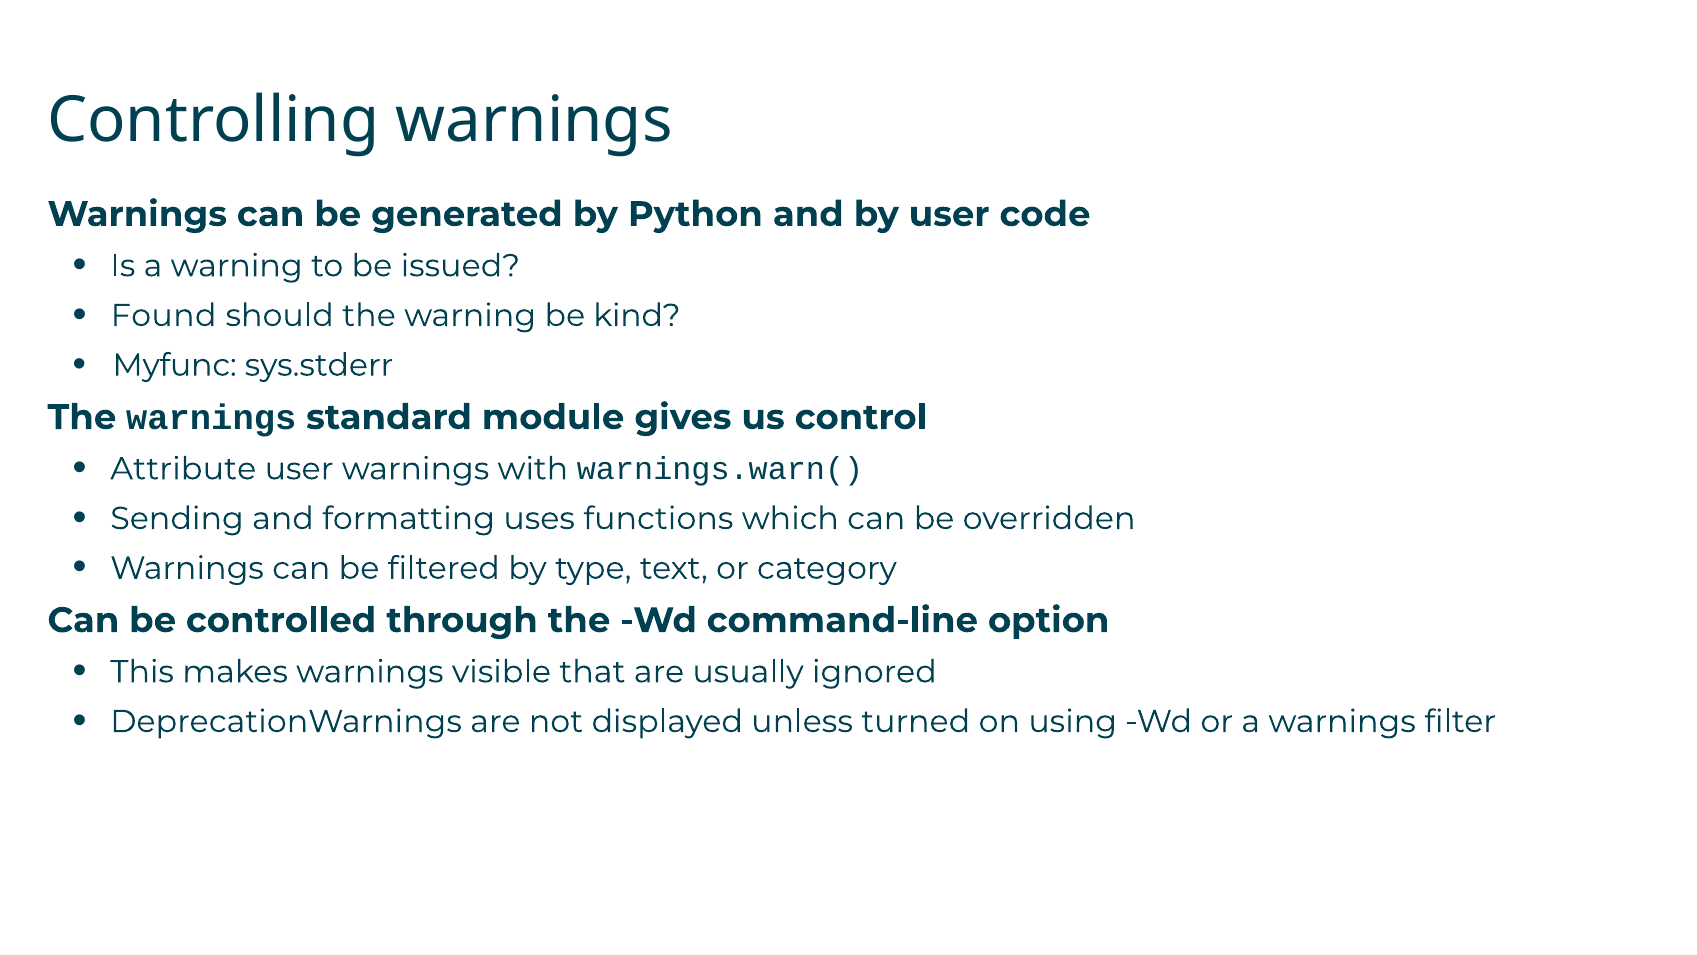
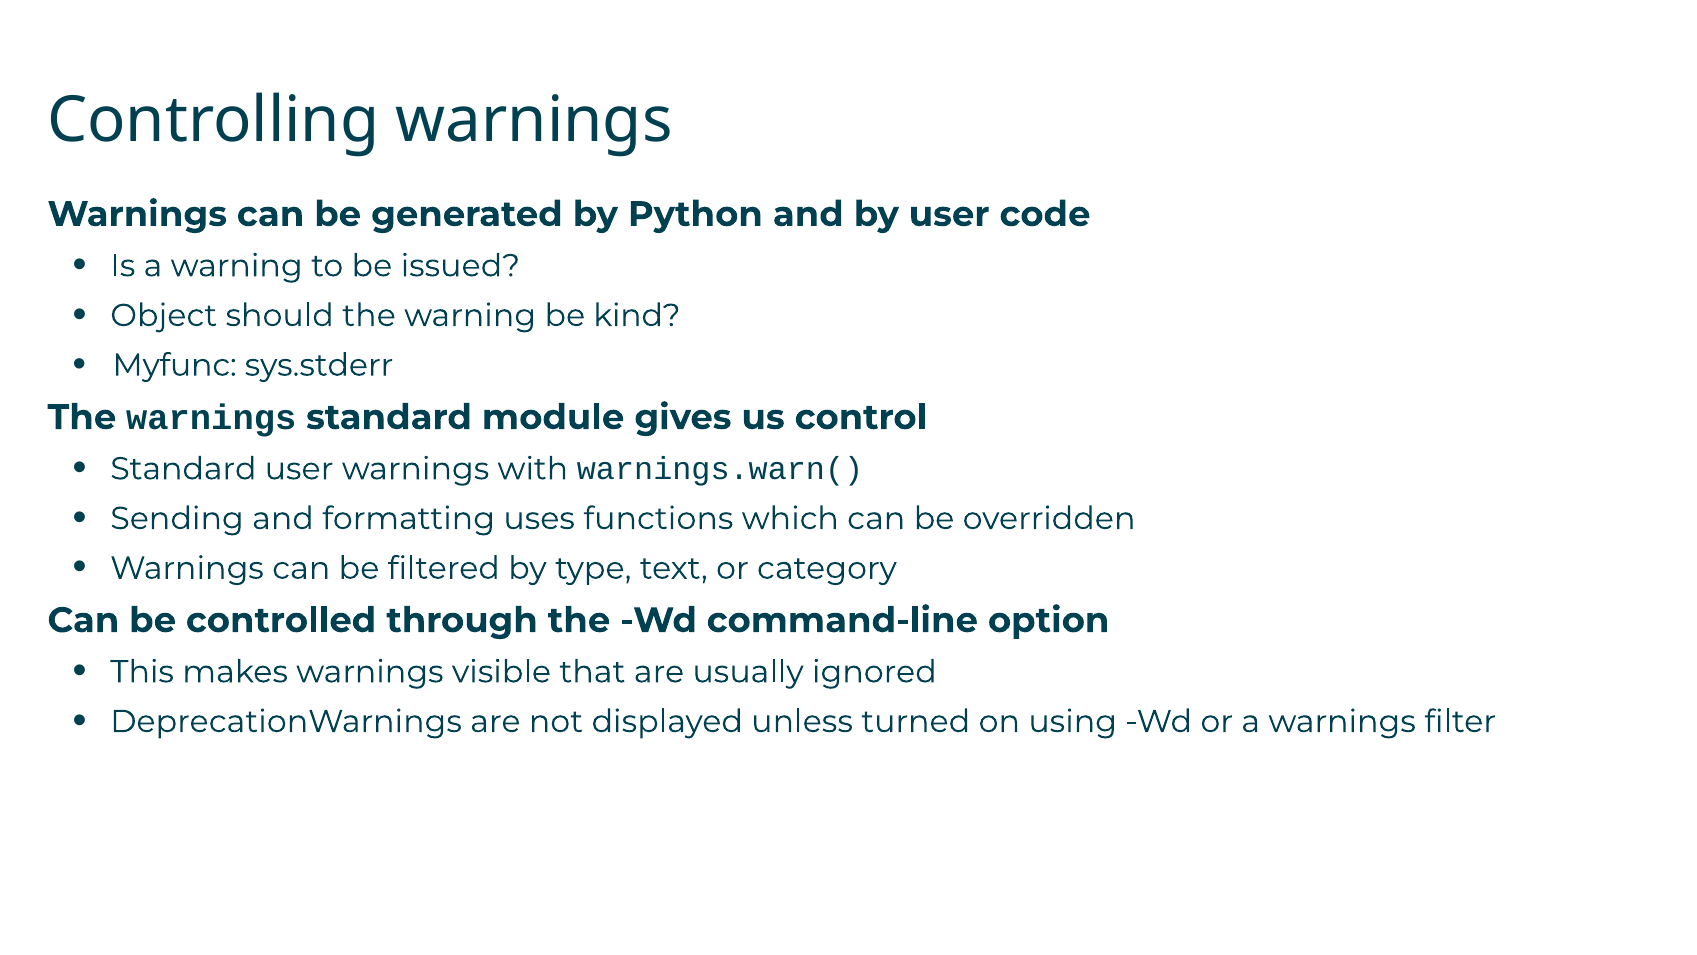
Found: Found -> Object
Attribute at (183, 469): Attribute -> Standard
